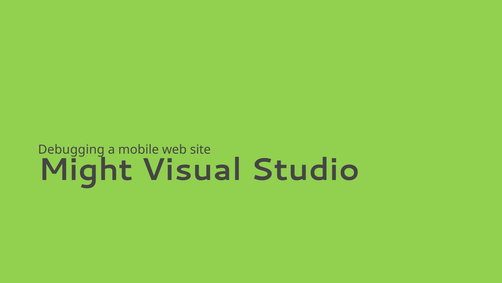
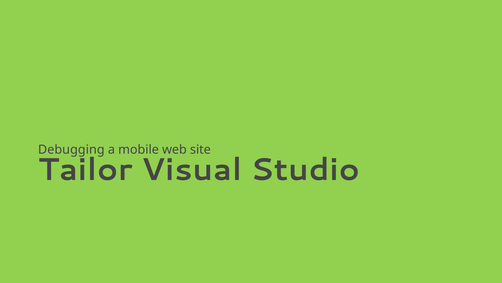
Might: Might -> Tailor
